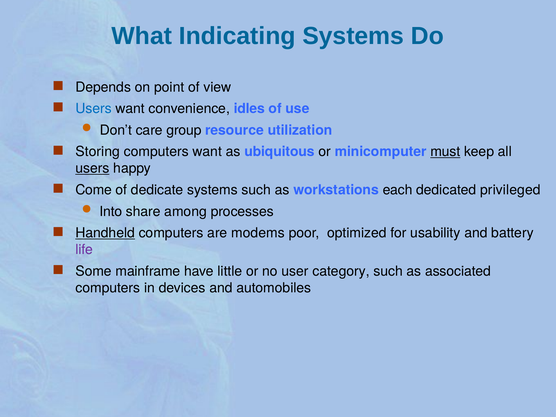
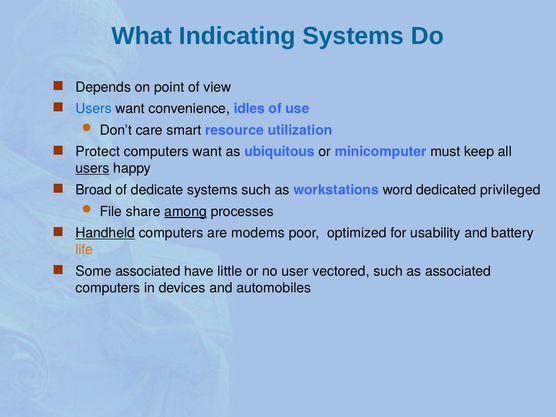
group: group -> smart
Storing: Storing -> Protect
must underline: present -> none
Come: Come -> Broad
each: each -> word
Into: Into -> File
among underline: none -> present
life colour: purple -> orange
Some mainframe: mainframe -> associated
category: category -> vectored
